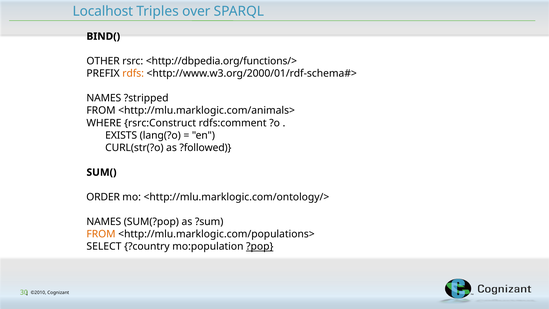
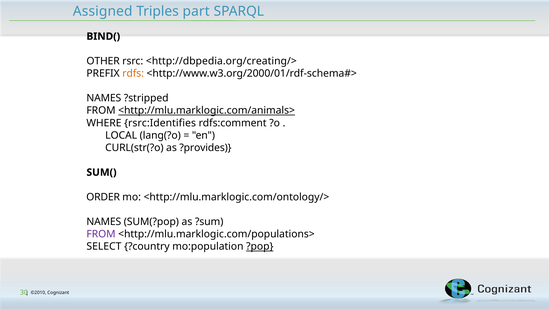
Localhost: Localhost -> Assigned
over: over -> part
<http://dbpedia.org/functions/>: <http://dbpedia.org/functions/> -> <http://dbpedia.org/creating/>
<http://mlu.marklogic.com/animals> underline: none -> present
rsrc:Construct: rsrc:Construct -> rsrc:Identifies
EXISTS: EXISTS -> LOCAL
?followed: ?followed -> ?provides
FROM at (101, 234) colour: orange -> purple
